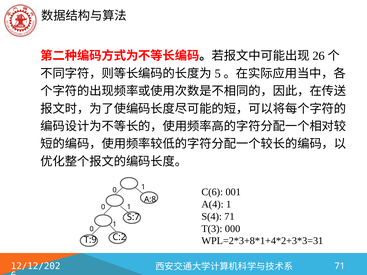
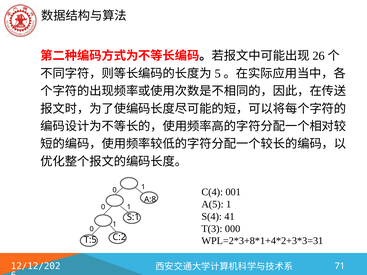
C(6: C(6 -> C(4
A(4: A(4 -> A(5
S(4 71: 71 -> 41
S:7: S:7 -> S:1
T:9: T:9 -> T:5
